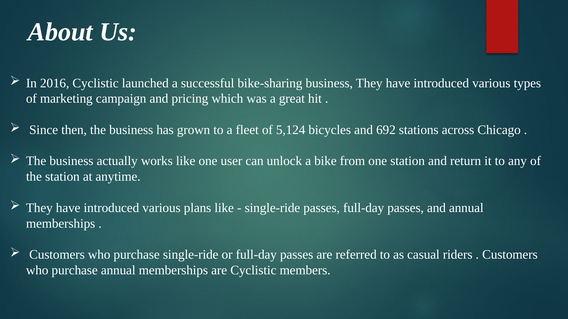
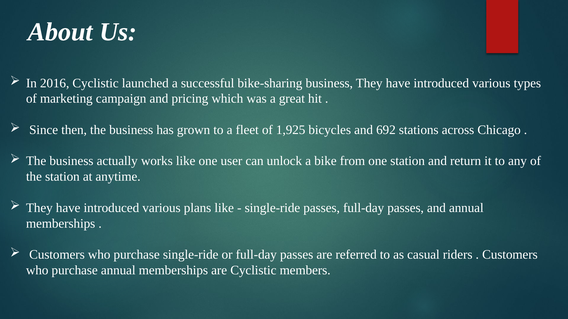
5,124: 5,124 -> 1,925
